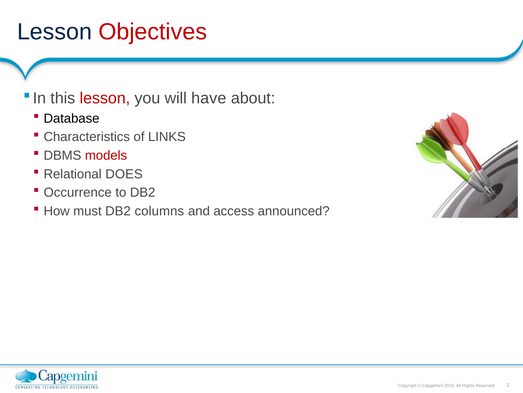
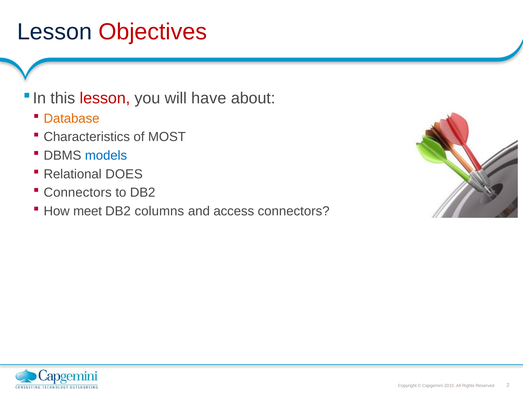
Database colour: black -> orange
LINKS: LINKS -> MOST
models colour: red -> blue
Occurrence at (78, 192): Occurrence -> Connectors
must: must -> meet
access announced: announced -> connectors
